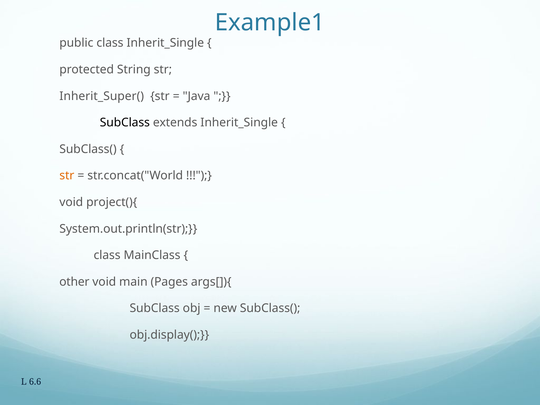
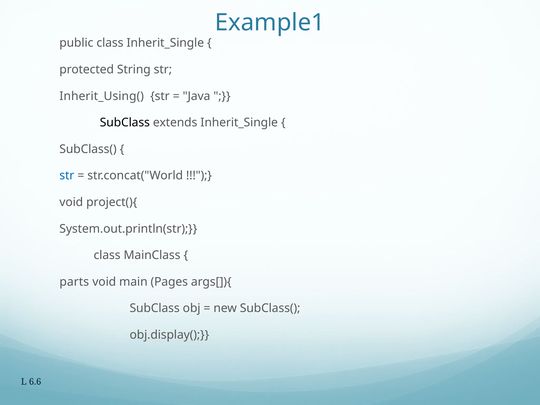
Inherit_Super(: Inherit_Super( -> Inherit_Using(
str at (67, 176) colour: orange -> blue
other: other -> parts
